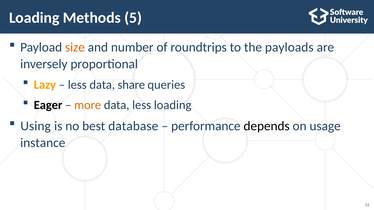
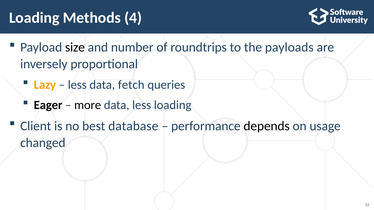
5: 5 -> 4
size colour: orange -> black
share: share -> fetch
more colour: orange -> black
Using: Using -> Client
instance: instance -> changed
